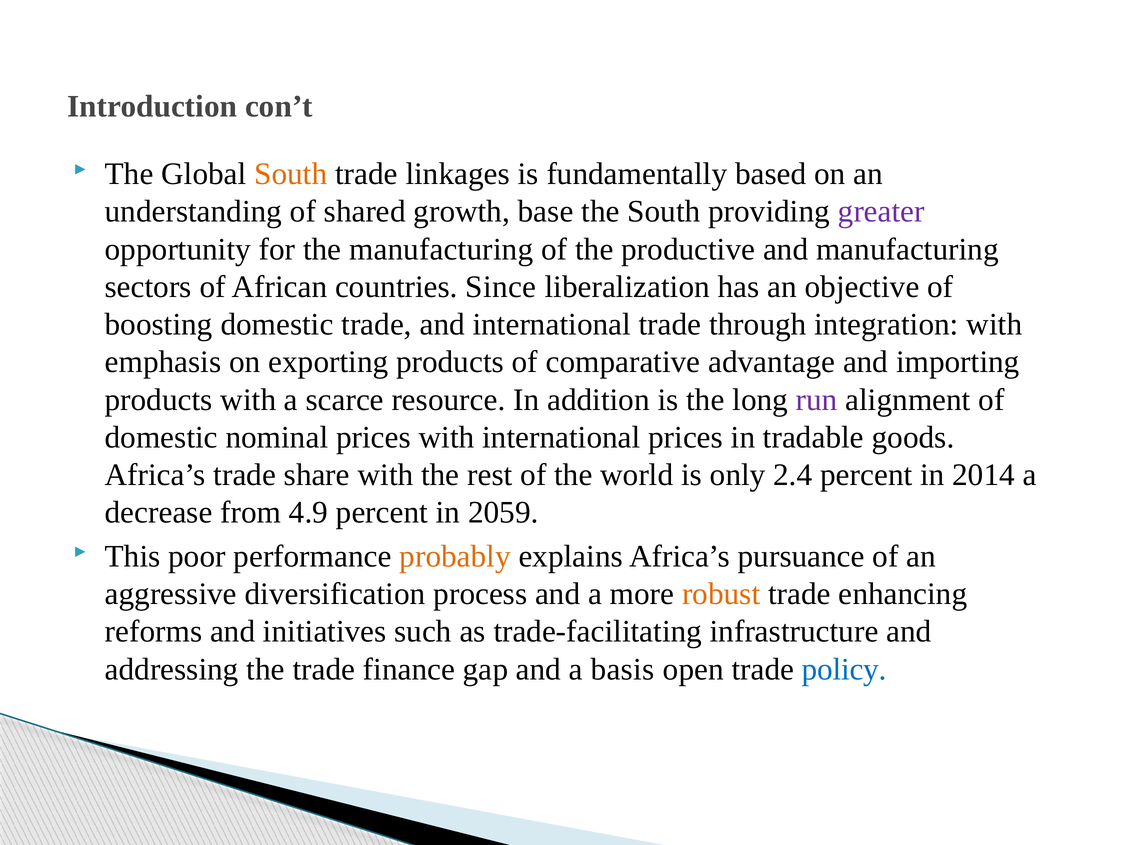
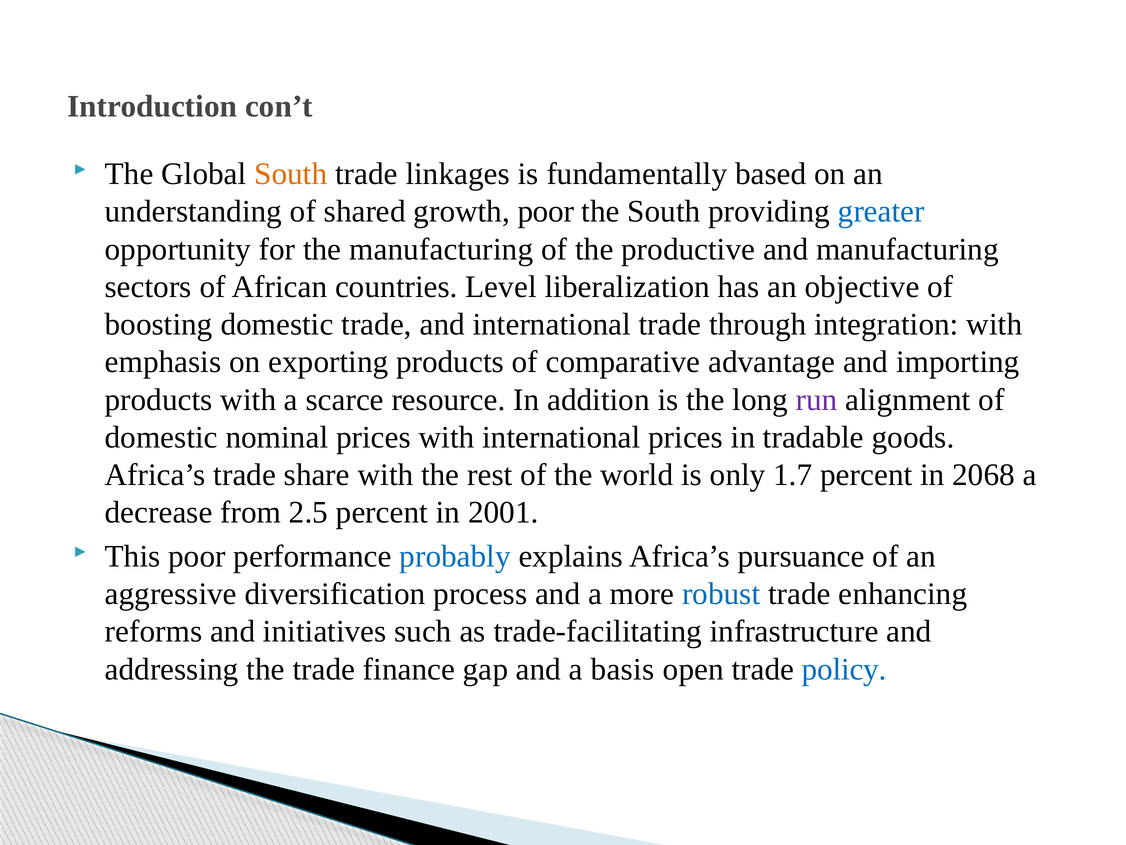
growth base: base -> poor
greater colour: purple -> blue
Since: Since -> Level
2.4: 2.4 -> 1.7
2014: 2014 -> 2068
4.9: 4.9 -> 2.5
2059: 2059 -> 2001
probably colour: orange -> blue
robust colour: orange -> blue
